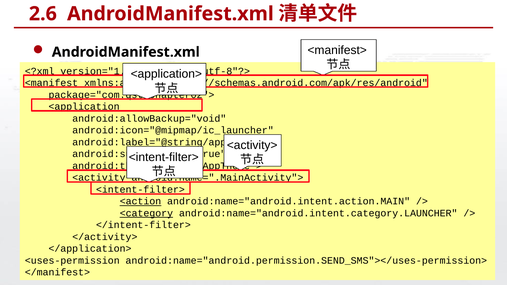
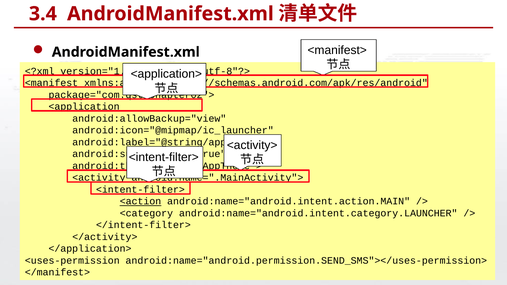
2.6: 2.6 -> 3.4
android:allowBackup="void: android:allowBackup="void -> android:allowBackup="view
<category underline: present -> none
